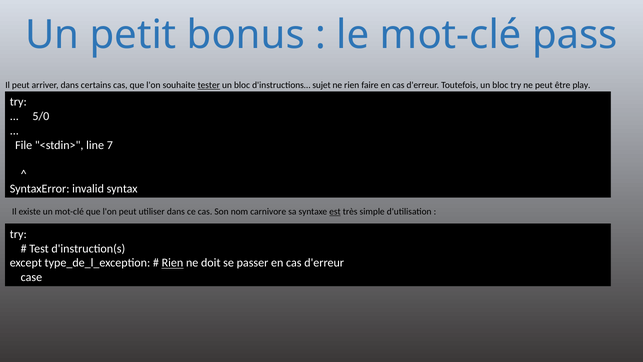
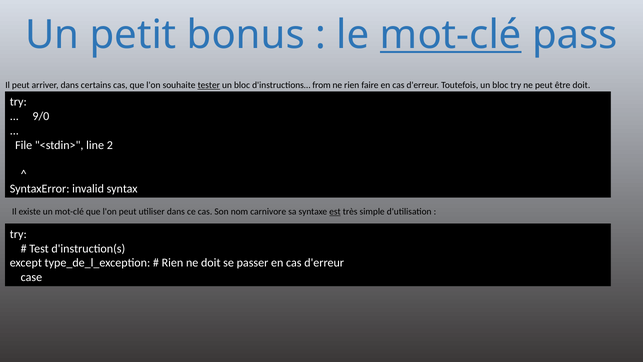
mot-clé at (451, 35) underline: none -> present
sujet: sujet -> from
être play: play -> doit
5/0: 5/0 -> 9/0
7: 7 -> 2
Rien at (172, 263) underline: present -> none
